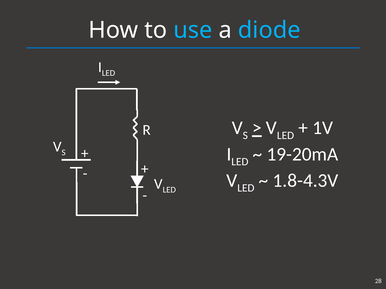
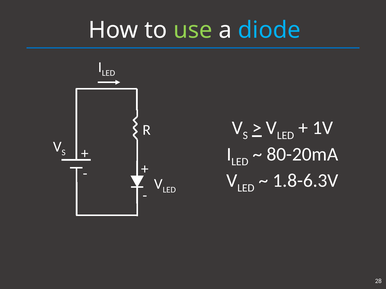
use colour: light blue -> light green
19-20mA: 19-20mA -> 80-20mA
1.8-4.3V: 1.8-4.3V -> 1.8-6.3V
